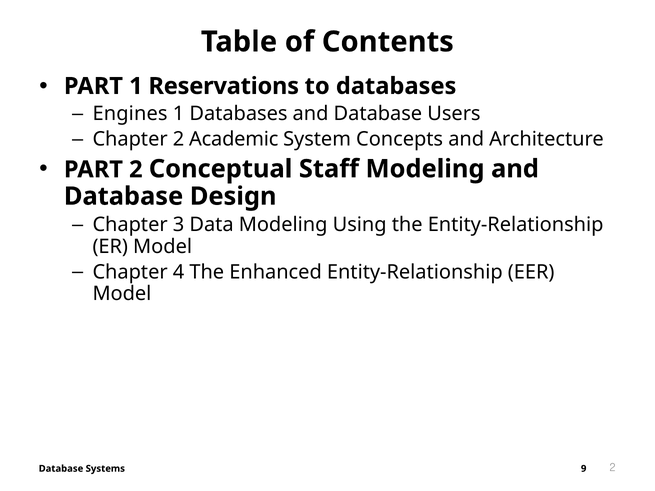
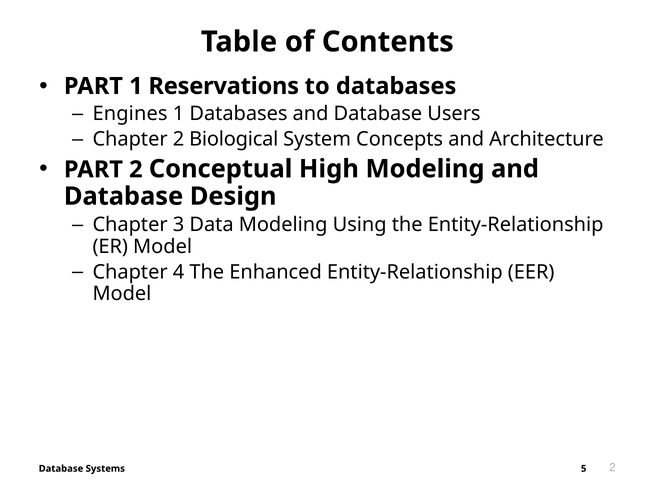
Academic: Academic -> Biological
Staff: Staff -> High
9: 9 -> 5
